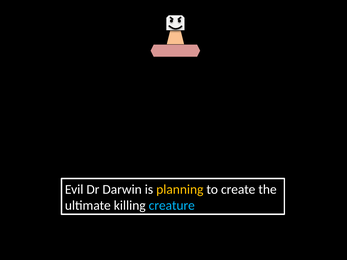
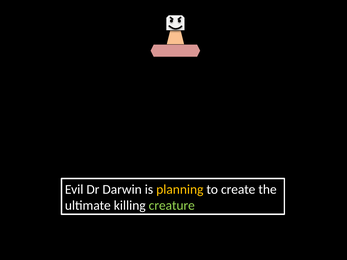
creature colour: light blue -> light green
